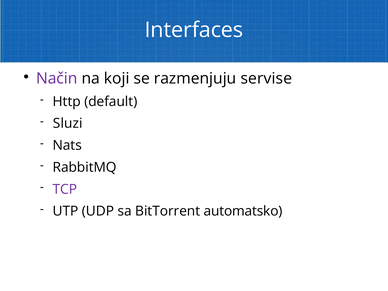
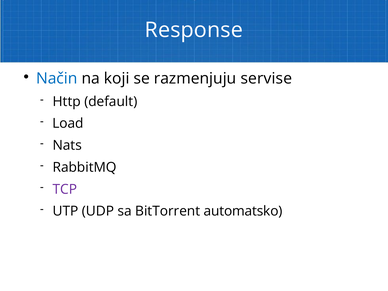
Interfaces: Interfaces -> Response
Način colour: purple -> blue
Sluzi: Sluzi -> Load
